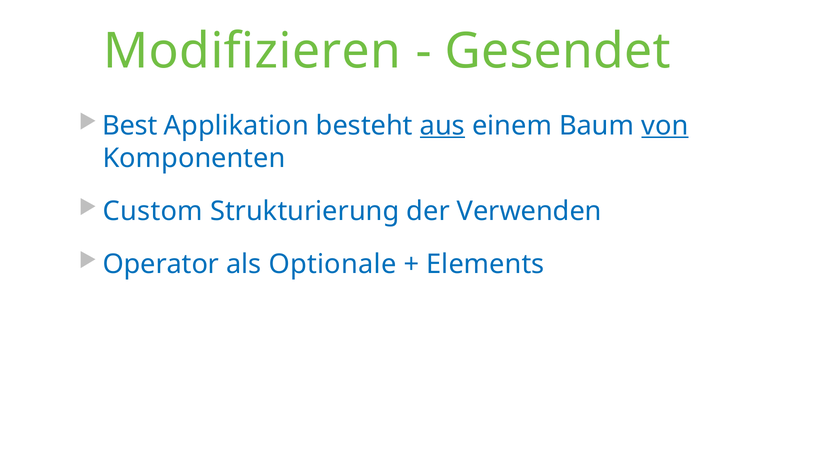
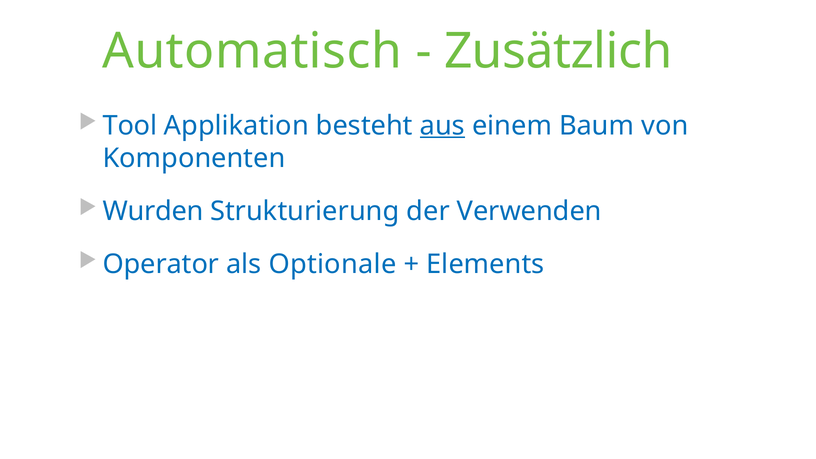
Modifizieren: Modifizieren -> Automatisch
Gesendet: Gesendet -> Zusätzlich
Best: Best -> Tool
von underline: present -> none
Custom: Custom -> Wurden
